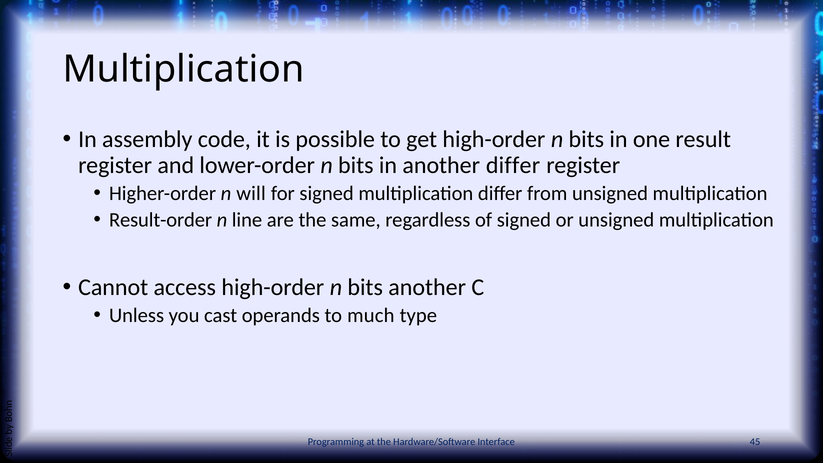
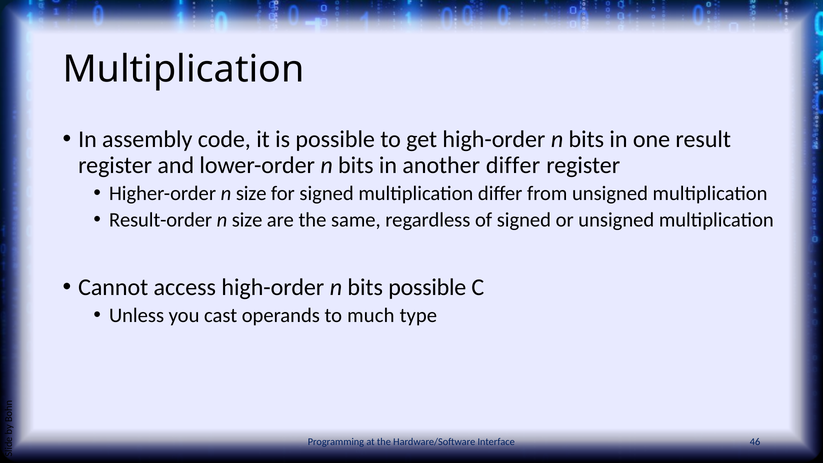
Higher-order n will: will -> size
line at (247, 220): line -> size
bits another: another -> possible
45: 45 -> 46
